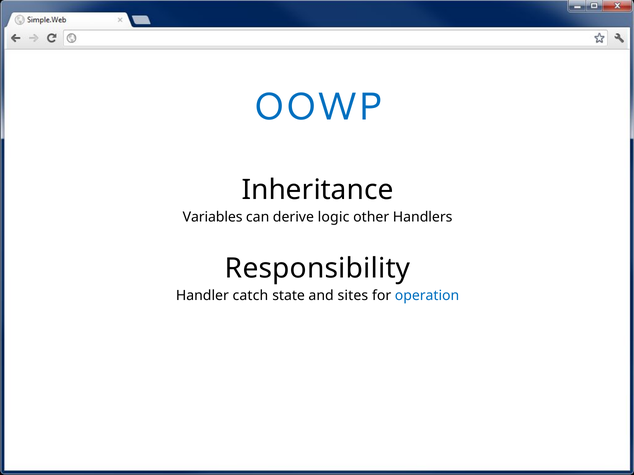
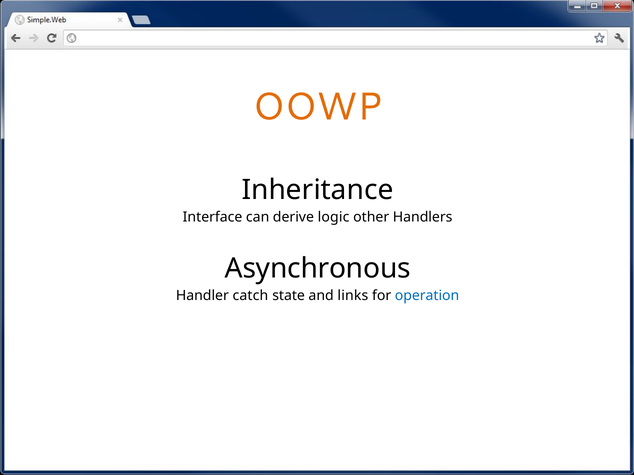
OOWP colour: blue -> orange
Variables: Variables -> Interface
Responsibility: Responsibility -> Asynchronous
sites: sites -> links
